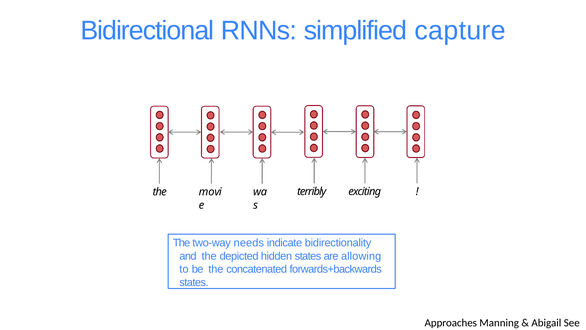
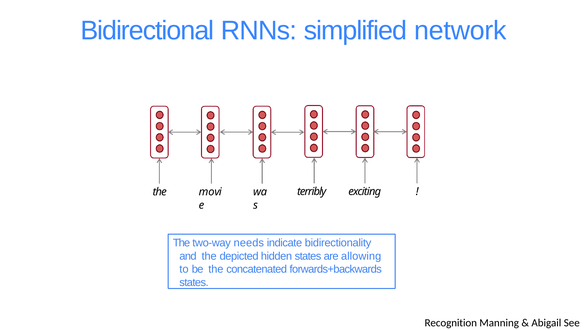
capture: capture -> network
Approaches: Approaches -> Recognition
